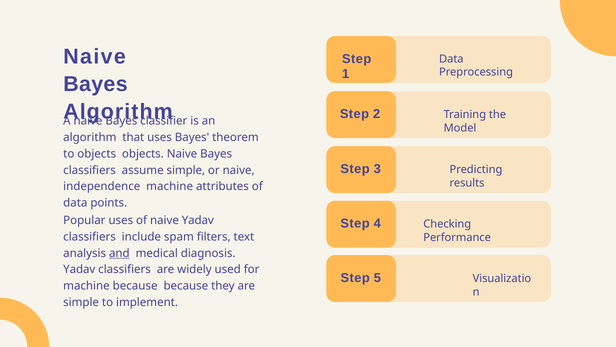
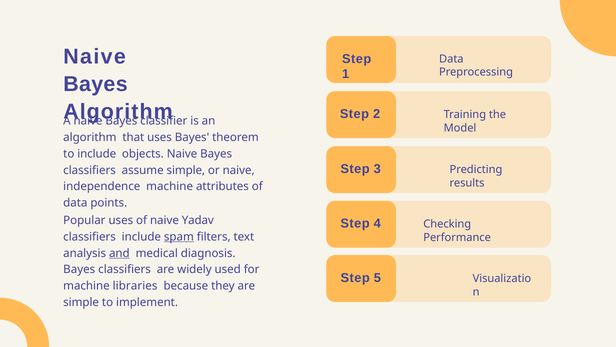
to objects: objects -> include
spam underline: none -> present
Yadav at (79, 269): Yadav -> Bayes
machine because: because -> libraries
